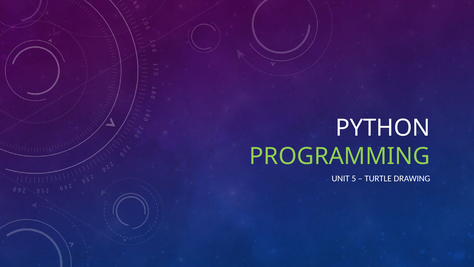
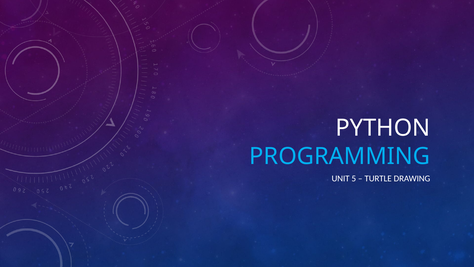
PROGRAMMING colour: light green -> light blue
